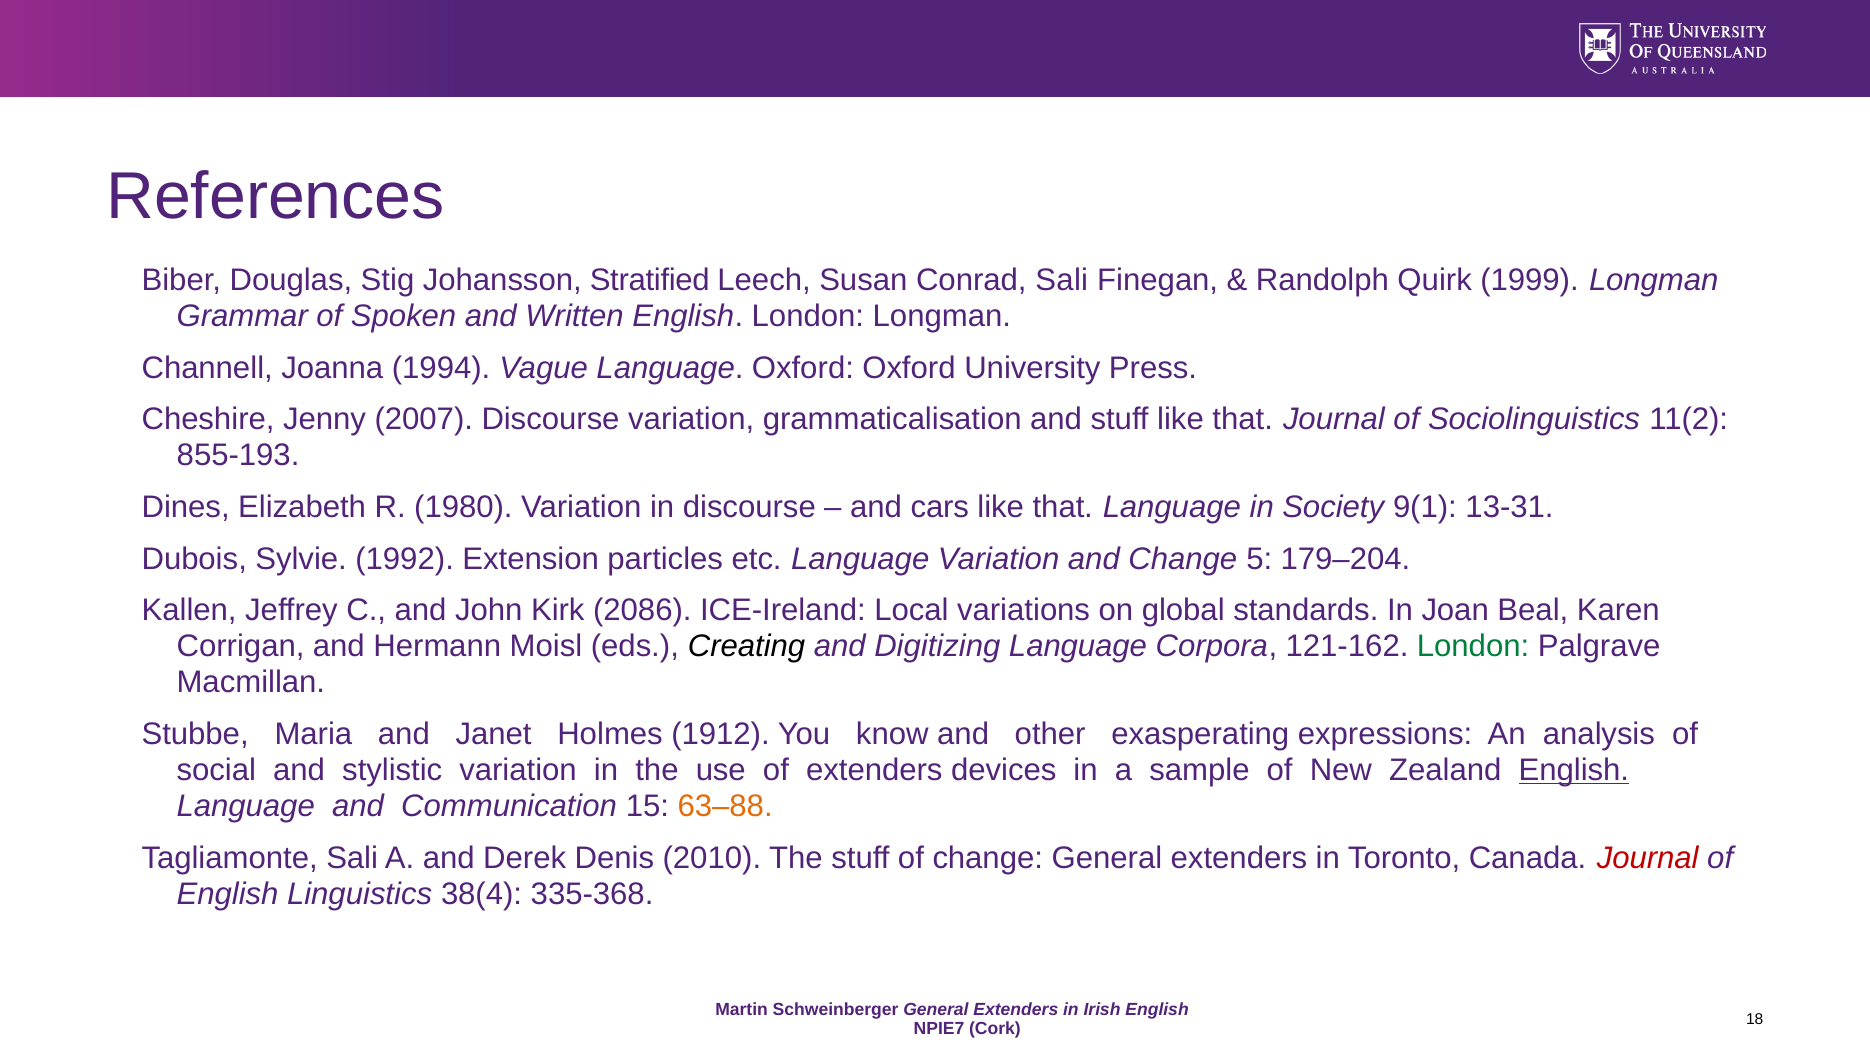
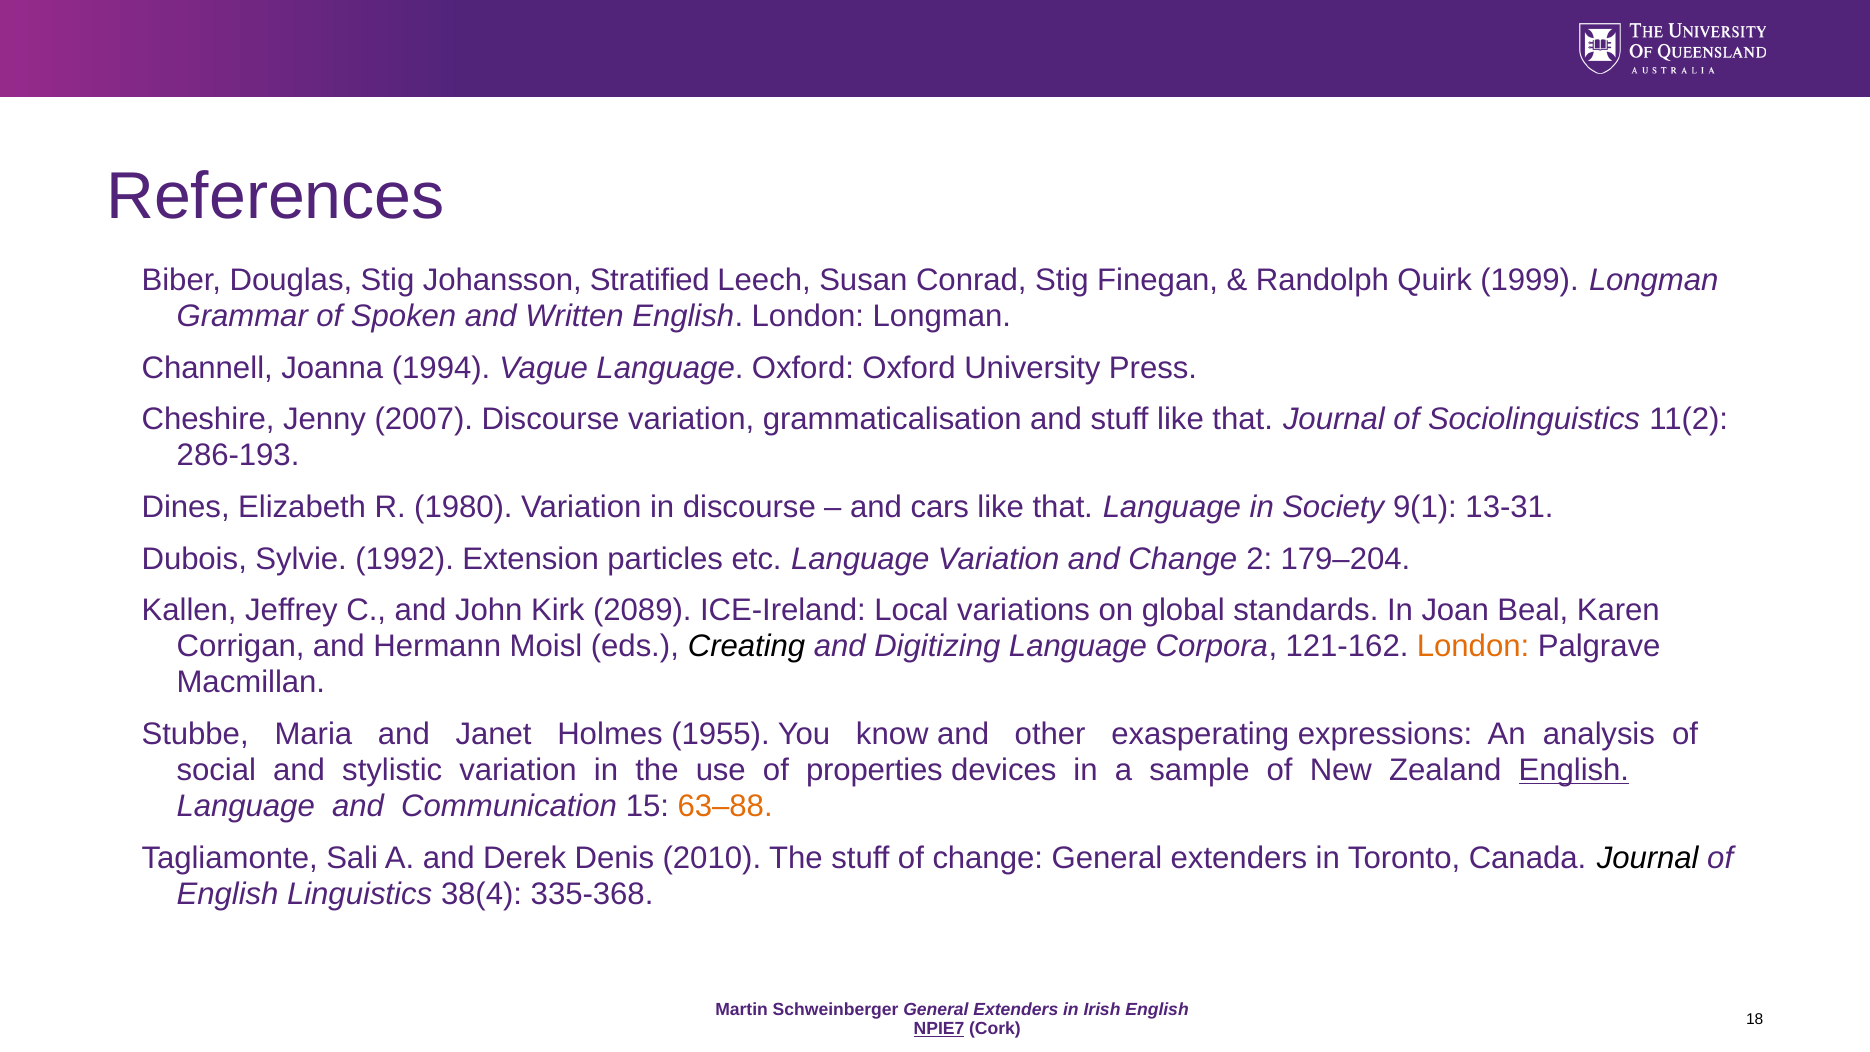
Conrad Sali: Sali -> Stig
855-193: 855-193 -> 286-193
5: 5 -> 2
2086: 2086 -> 2089
London at (1473, 646) colour: green -> orange
1912: 1912 -> 1955
of extenders: extenders -> properties
Journal at (1648, 858) colour: red -> black
NPIE7 underline: none -> present
